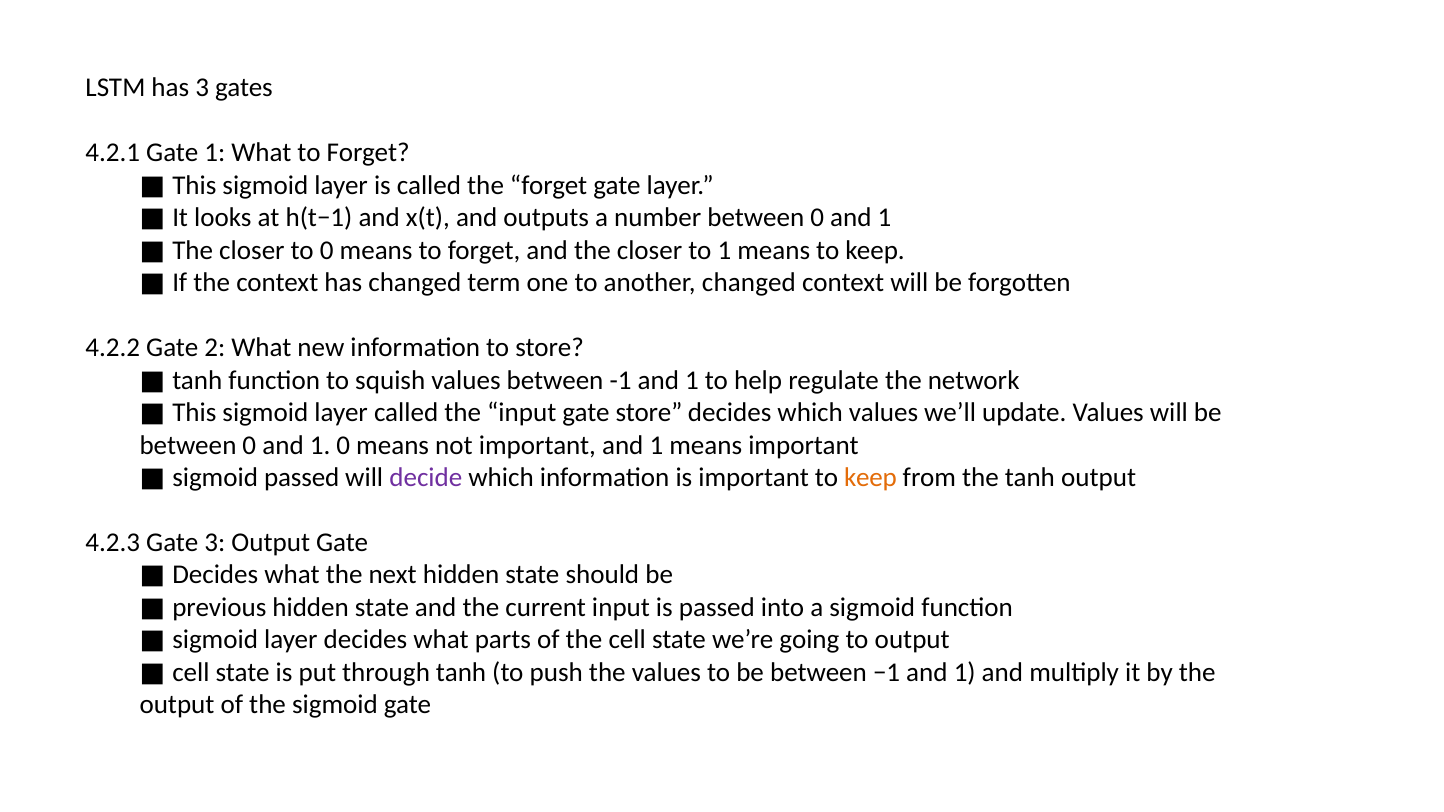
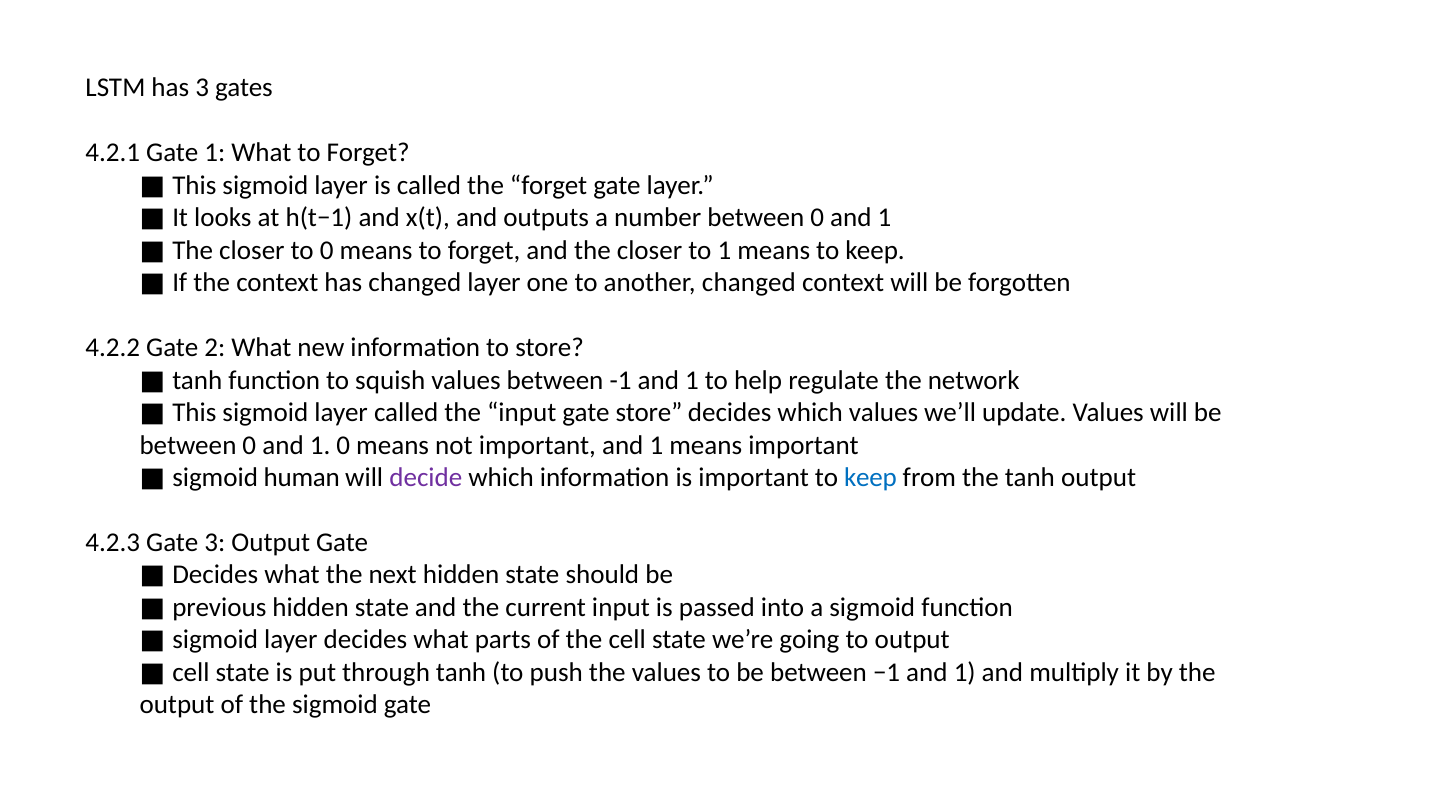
changed term: term -> layer
sigmoid passed: passed -> human
keep at (871, 478) colour: orange -> blue
